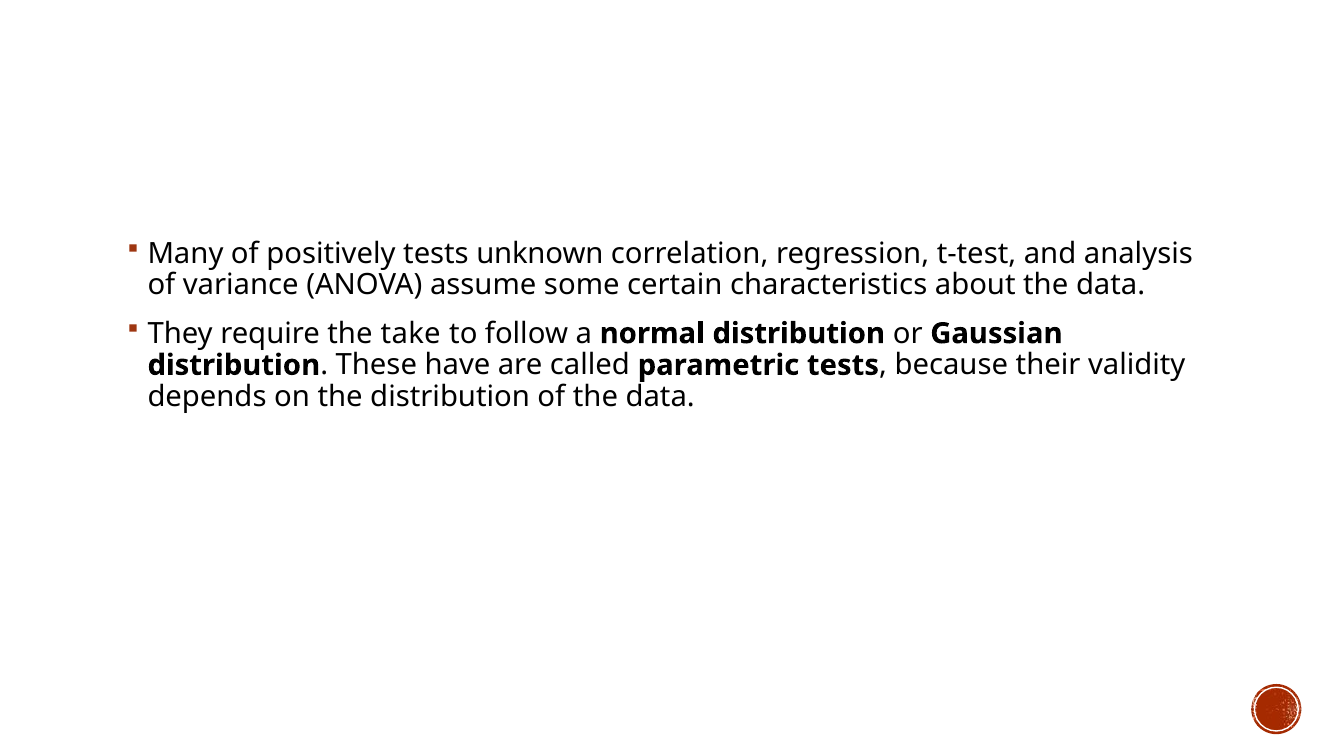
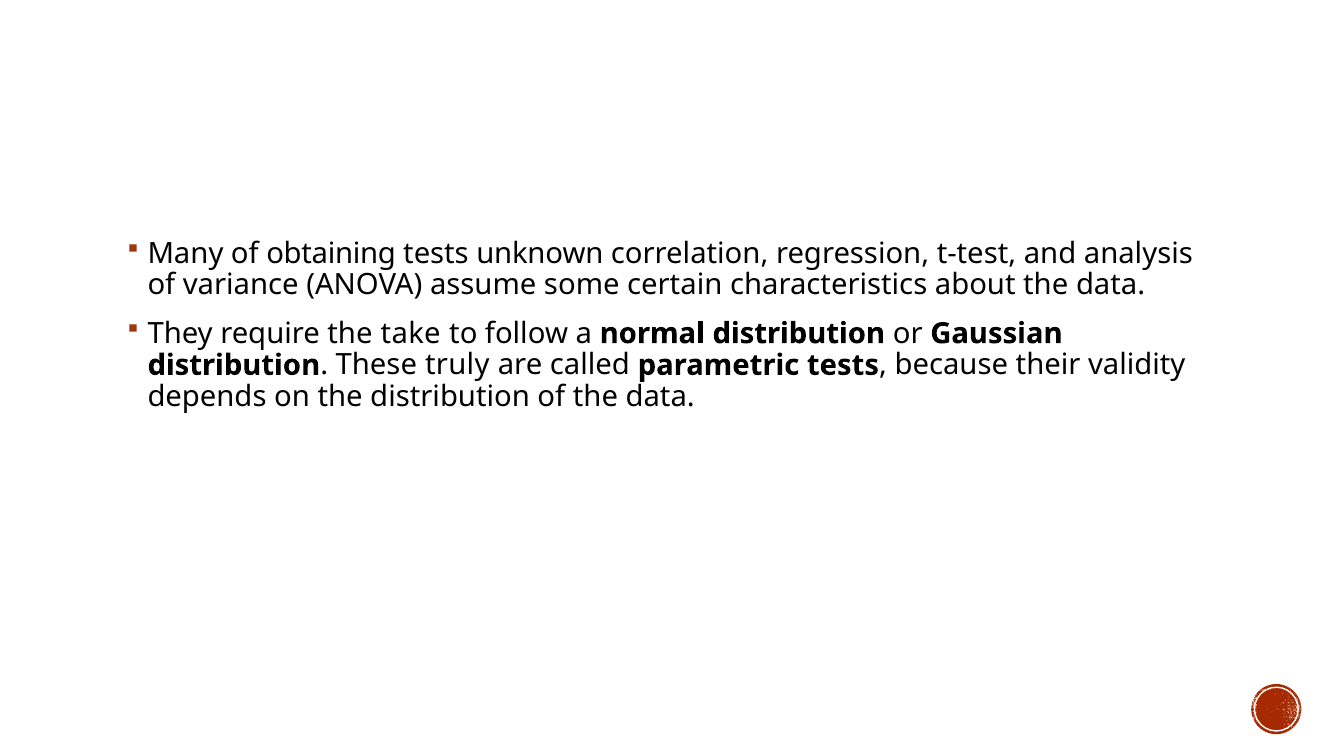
positively: positively -> obtaining
have: have -> truly
